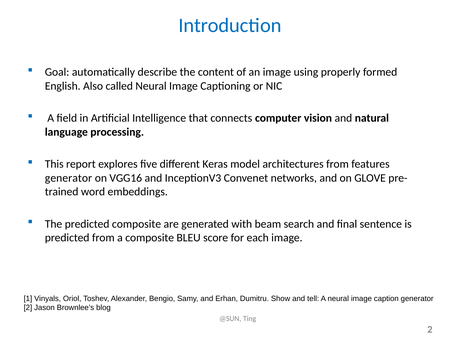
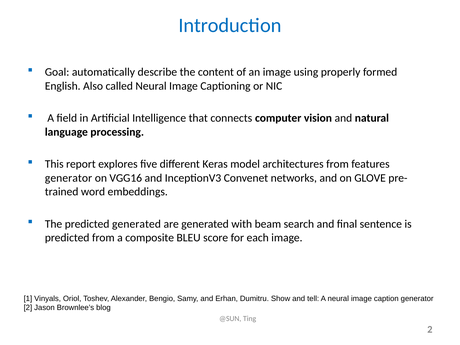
predicted composite: composite -> generated
